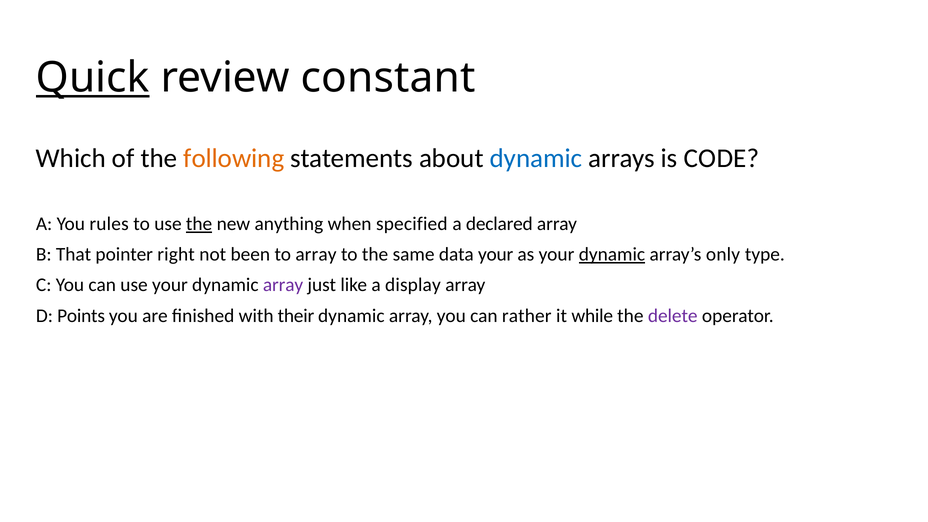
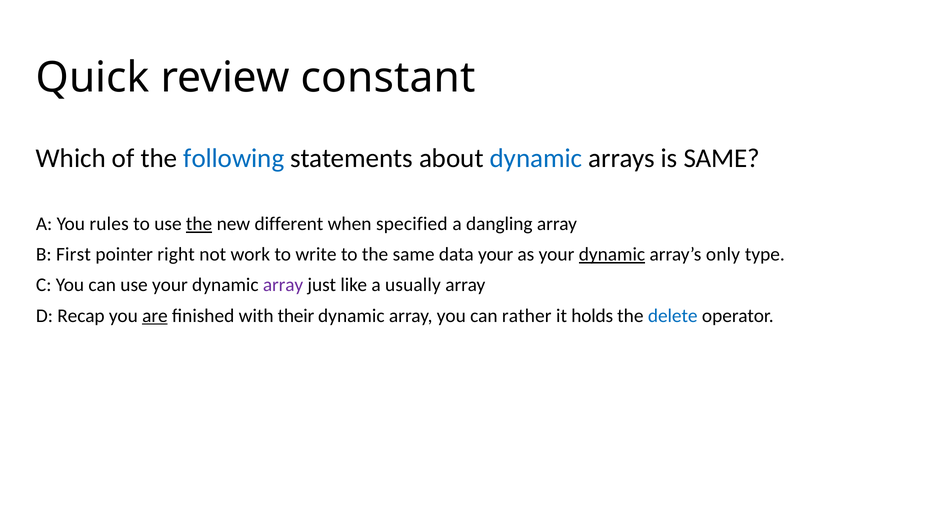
Quick underline: present -> none
following colour: orange -> blue
is CODE: CODE -> SAME
anything: anything -> different
declared: declared -> dangling
That: That -> First
been: been -> work
to array: array -> write
display: display -> usually
Points: Points -> Recap
are underline: none -> present
while: while -> holds
delete colour: purple -> blue
